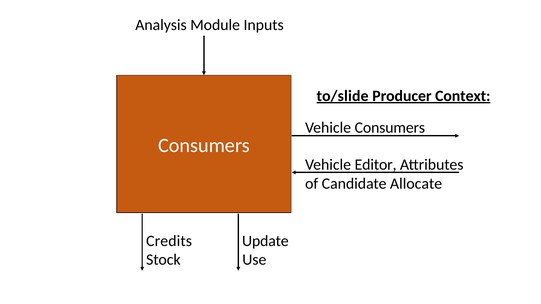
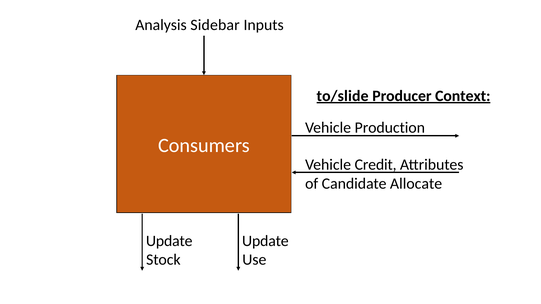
Module: Module -> Sidebar
Vehicle Consumers: Consumers -> Production
Editor: Editor -> Credit
Credits at (169, 241): Credits -> Update
